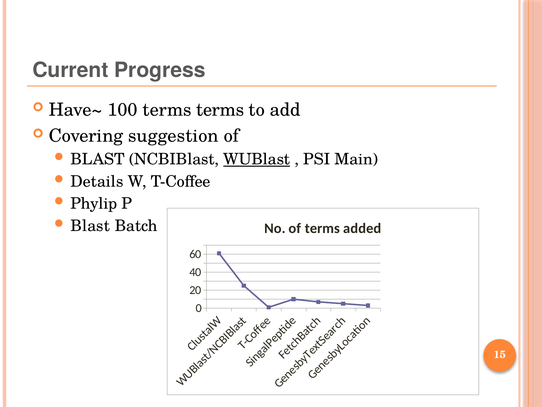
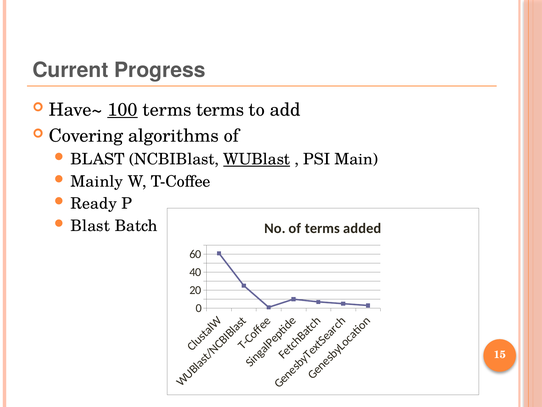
100 underline: none -> present
suggestion: suggestion -> algorithms
Details: Details -> Mainly
Phylip: Phylip -> Ready
